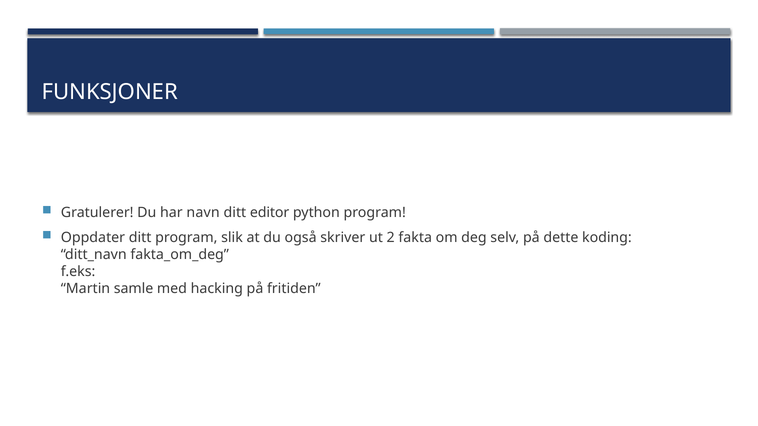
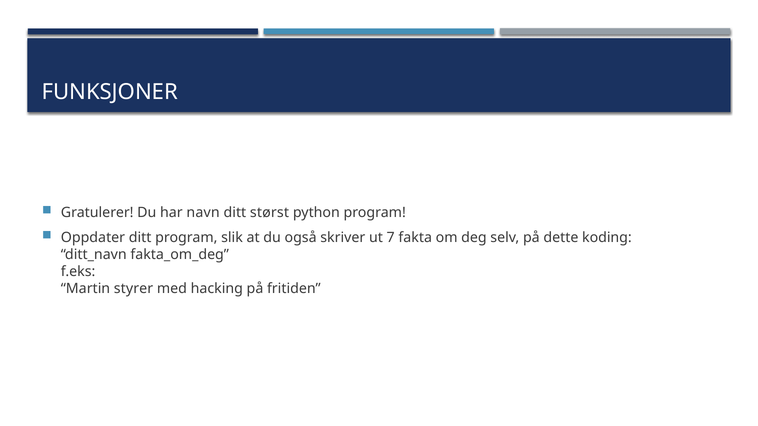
editor: editor -> størst
2: 2 -> 7
samle: samle -> styrer
